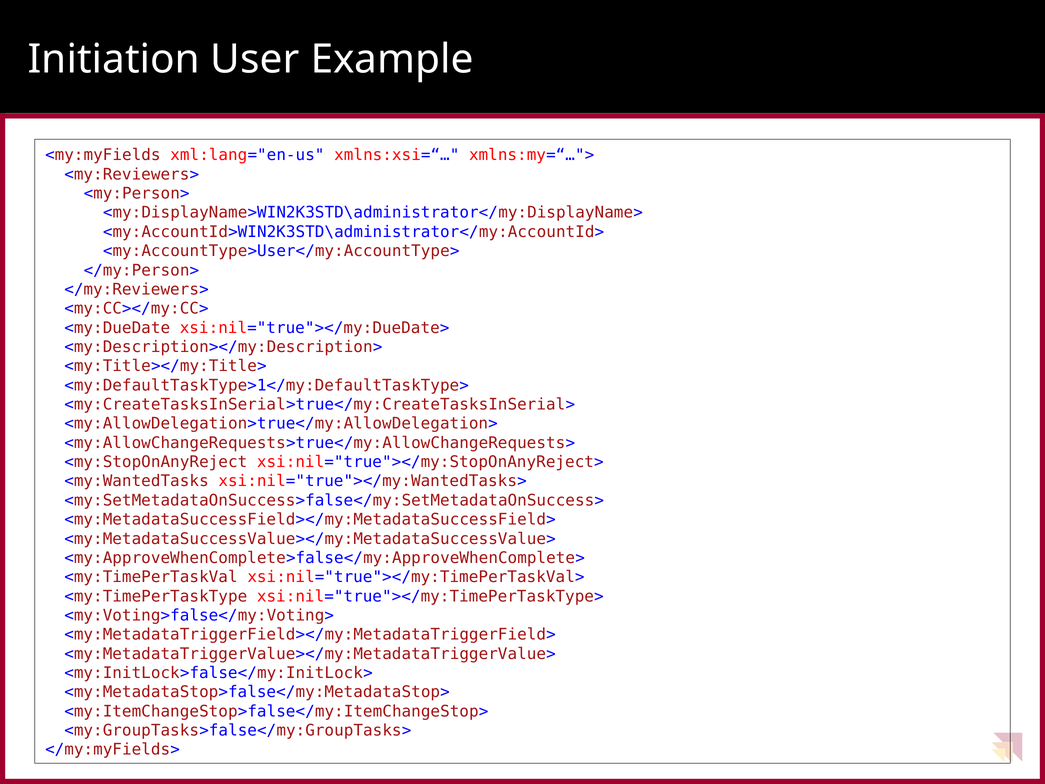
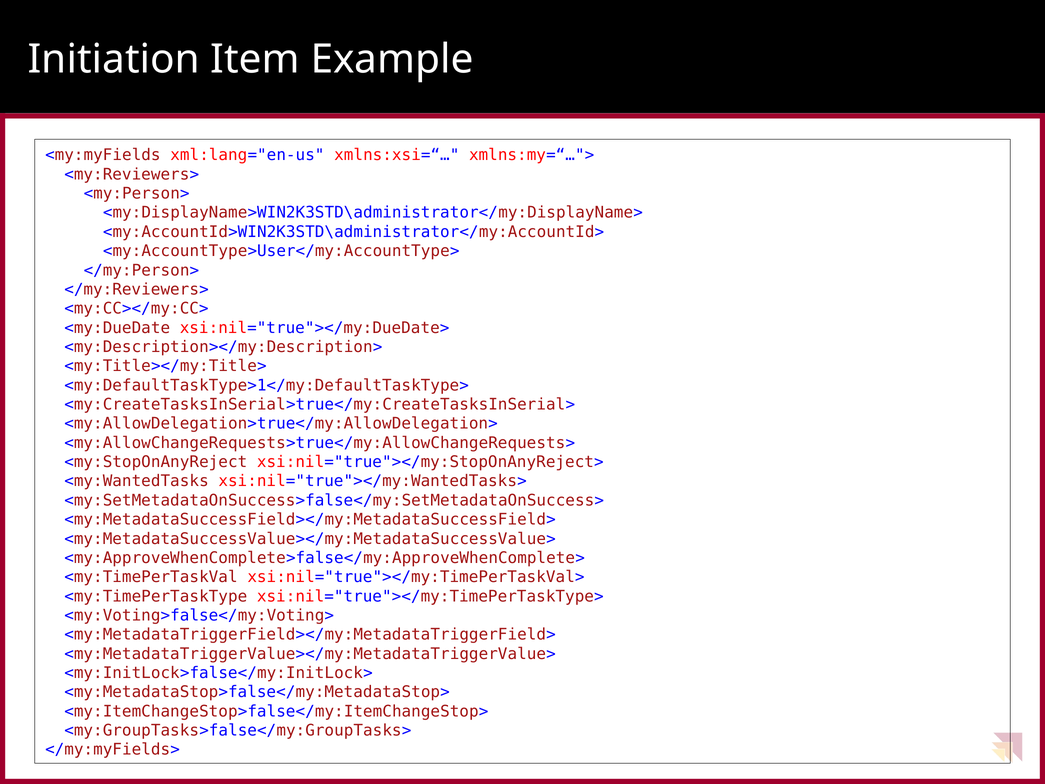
User: User -> Item
